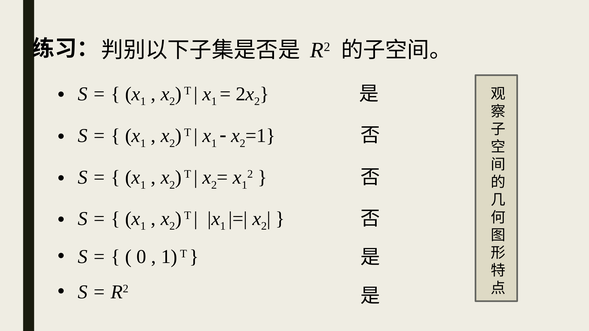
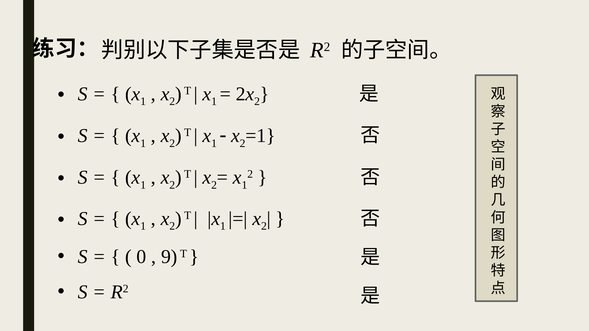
1 at (169, 257): 1 -> 9
